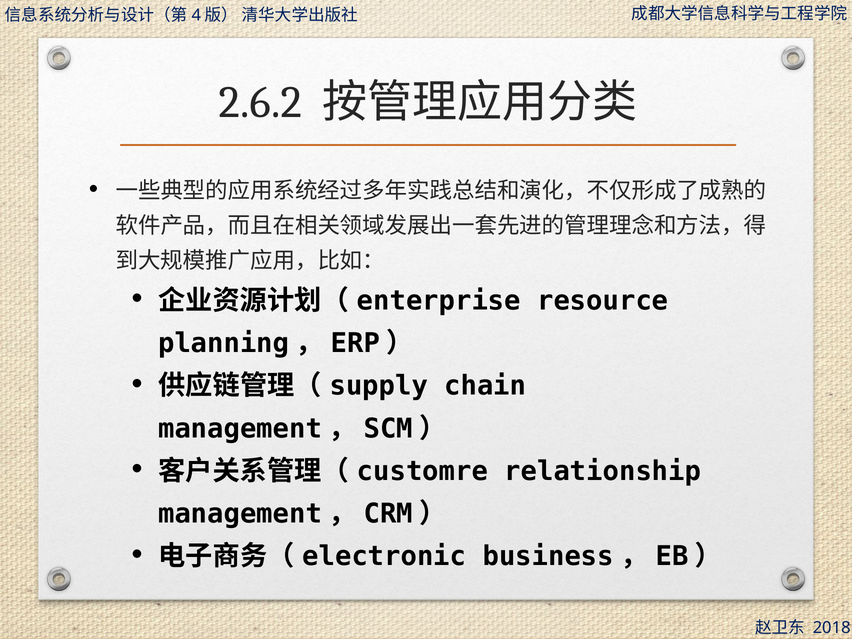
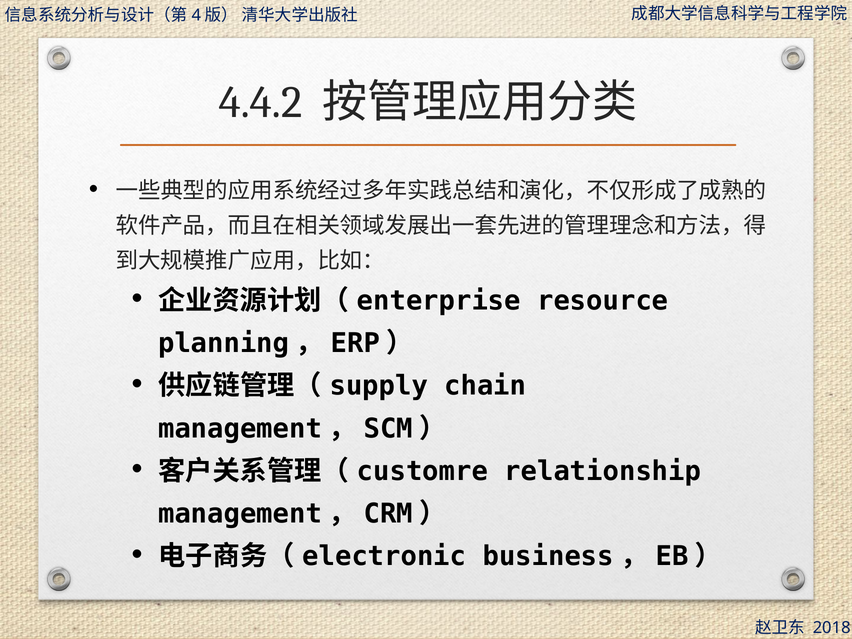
2.6.2: 2.6.2 -> 4.4.2
